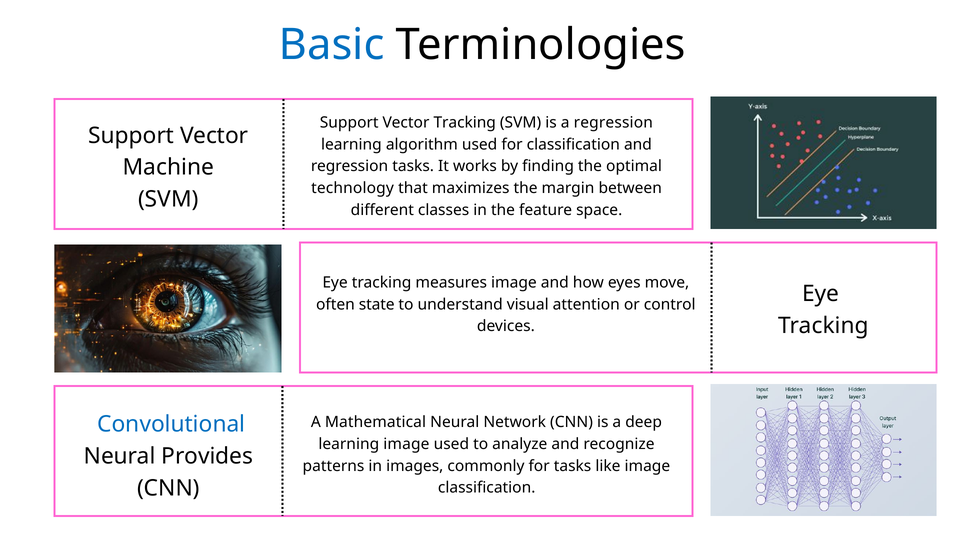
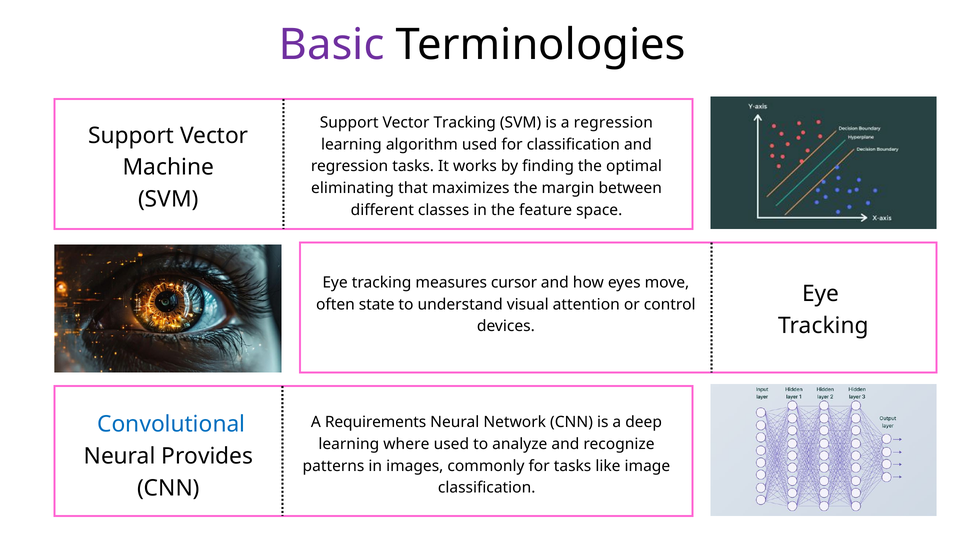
Basic colour: blue -> purple
technology: technology -> eliminating
measures image: image -> cursor
Mathematical: Mathematical -> Requirements
learning image: image -> where
